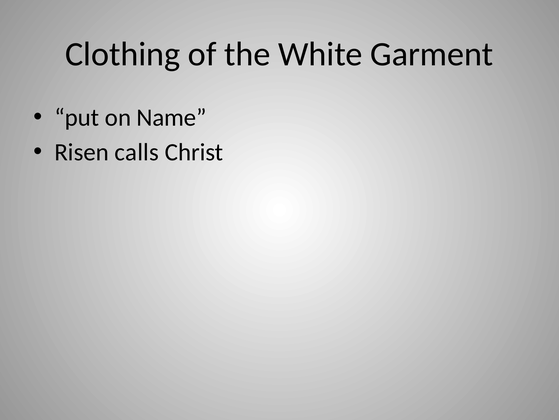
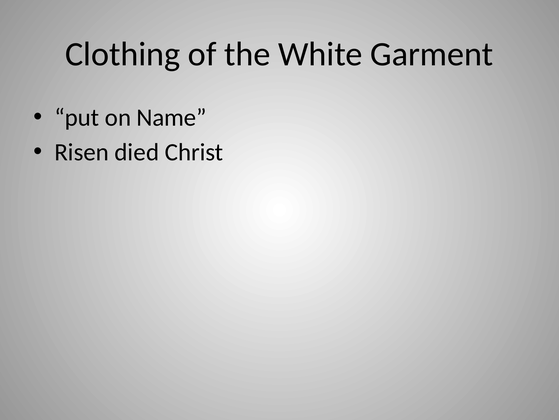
calls: calls -> died
